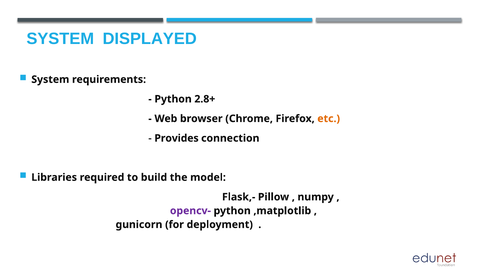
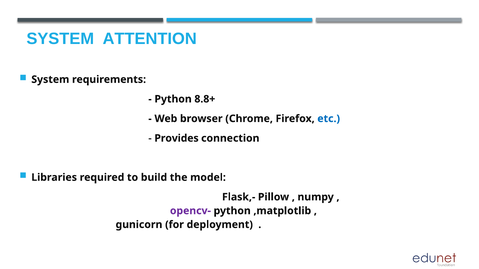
DISPLAYED: DISPLAYED -> ATTENTION
2.8+: 2.8+ -> 8.8+
etc colour: orange -> blue
